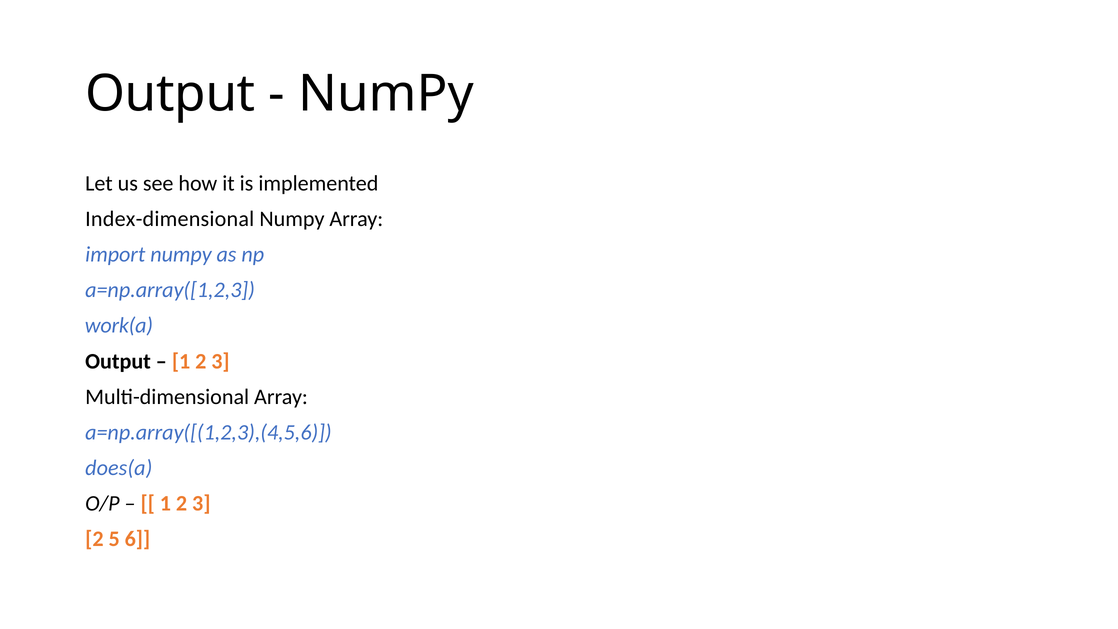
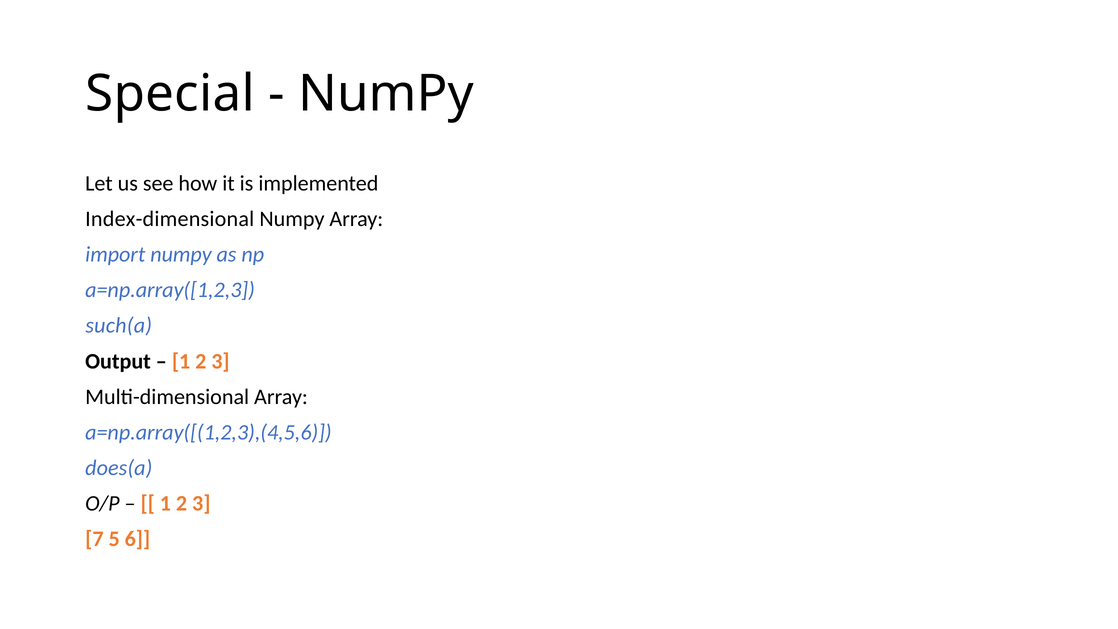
Output at (170, 94): Output -> Special
work(a: work(a -> such(a
2 at (94, 539): 2 -> 7
